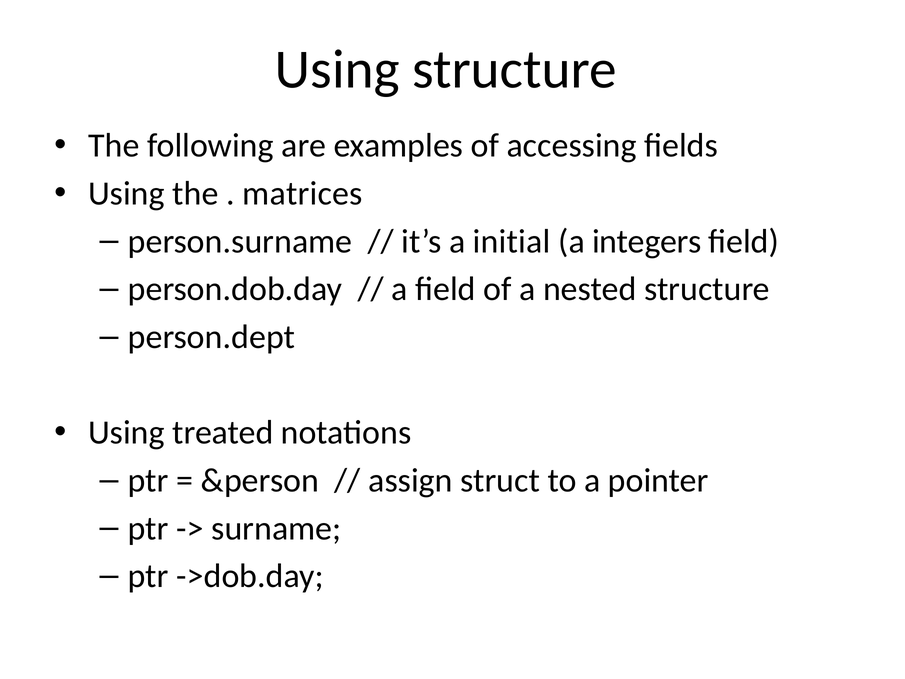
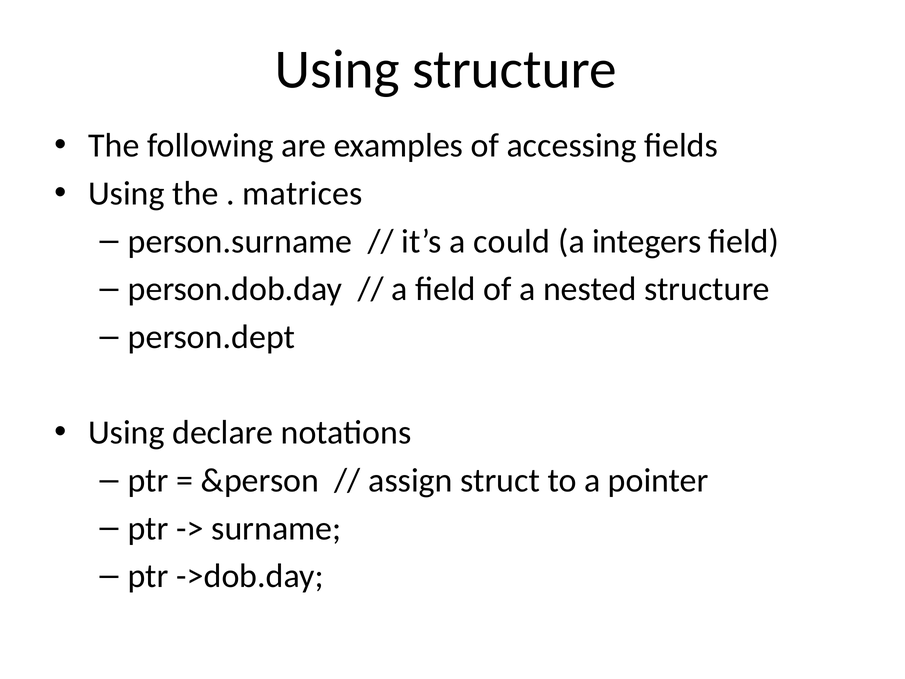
initial: initial -> could
treated: treated -> declare
